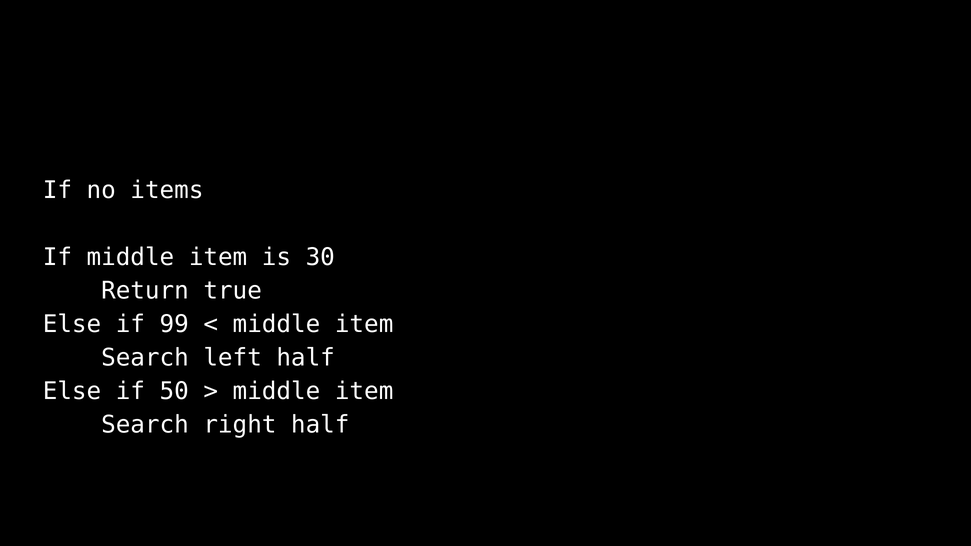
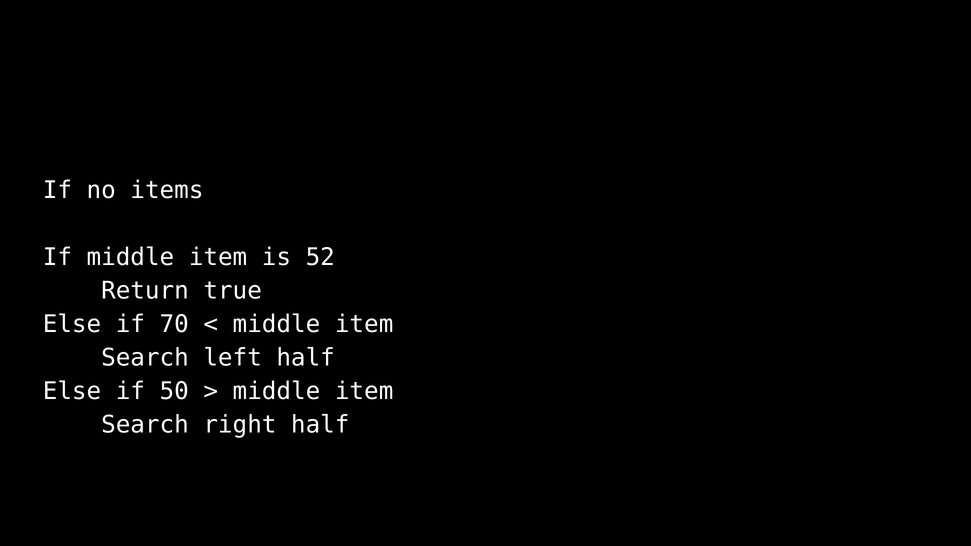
30: 30 -> 52
99: 99 -> 70
